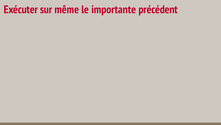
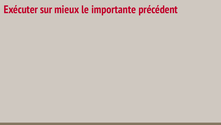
même: même -> mieux
